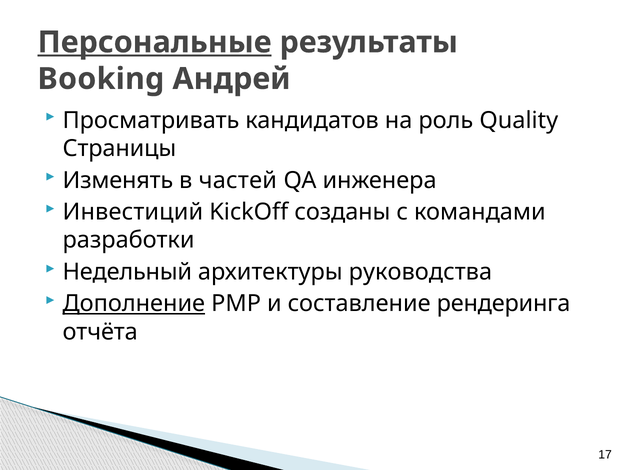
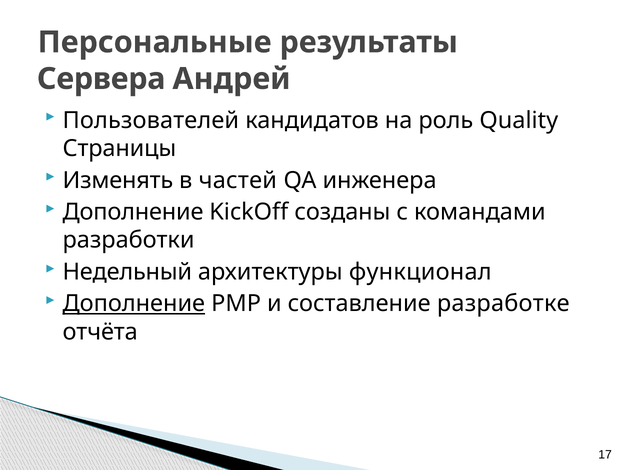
Персональные underline: present -> none
Booking: Booking -> Сервера
Просматривать: Просматривать -> Пользователей
Инвестиций at (133, 212): Инвестиций -> Дополнение
руководства: руководства -> функционал
рендеринга: рендеринга -> разработке
